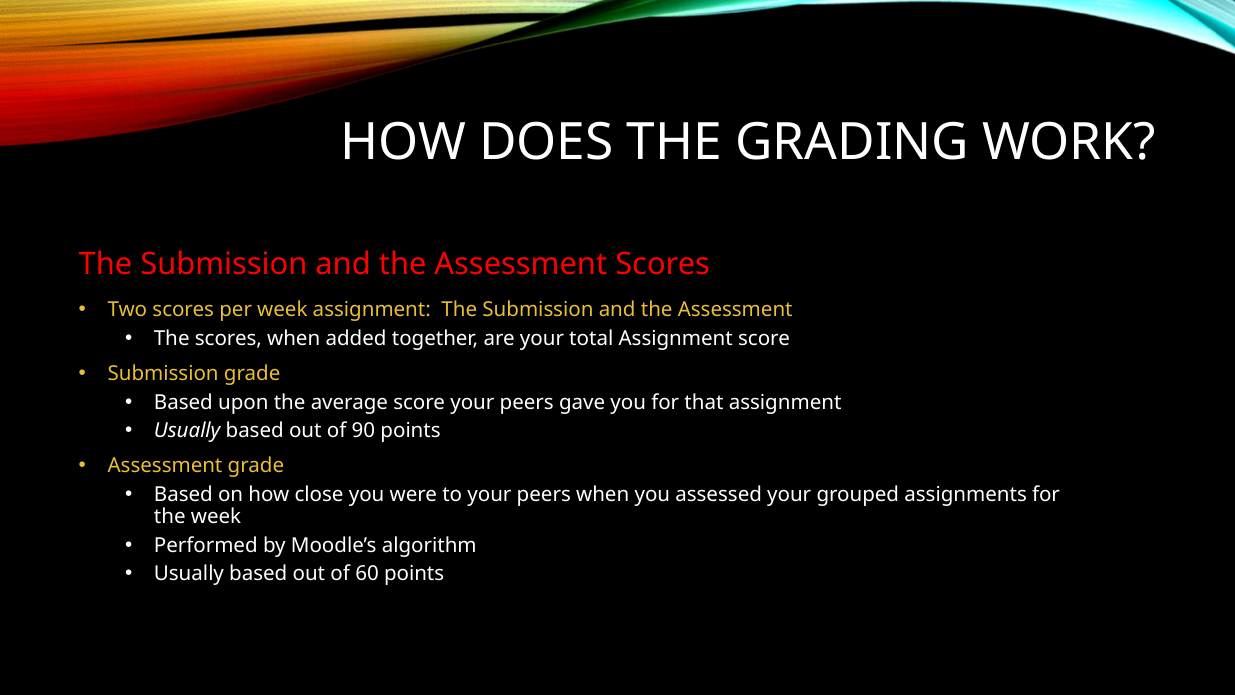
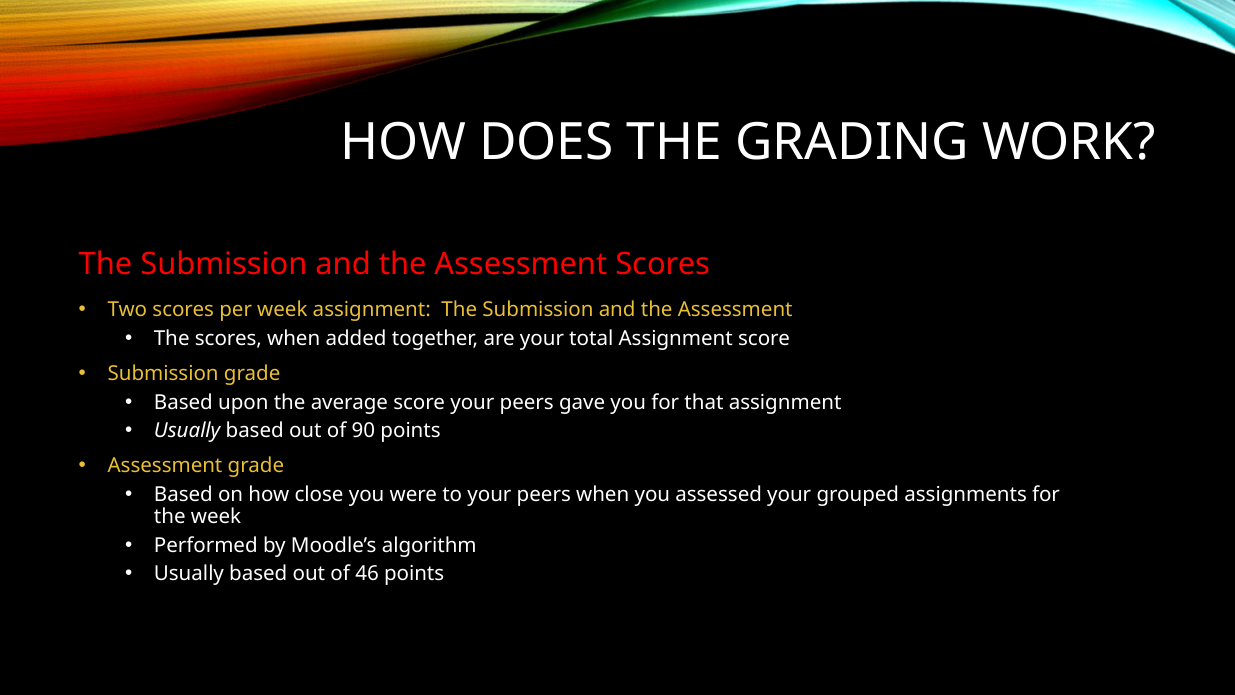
60: 60 -> 46
